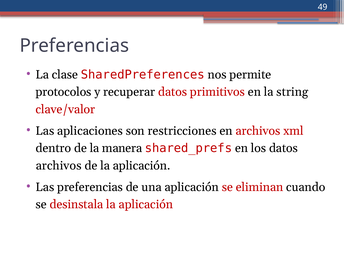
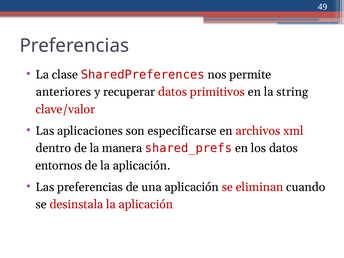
protocolos: protocolos -> anteriores
restricciones: restricciones -> especificarse
archivos at (59, 166): archivos -> entornos
